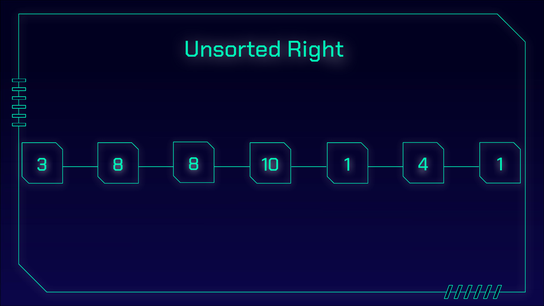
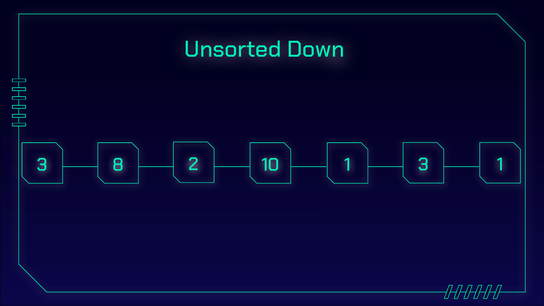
Right: Right -> Down
8 8: 8 -> 2
1 4: 4 -> 3
